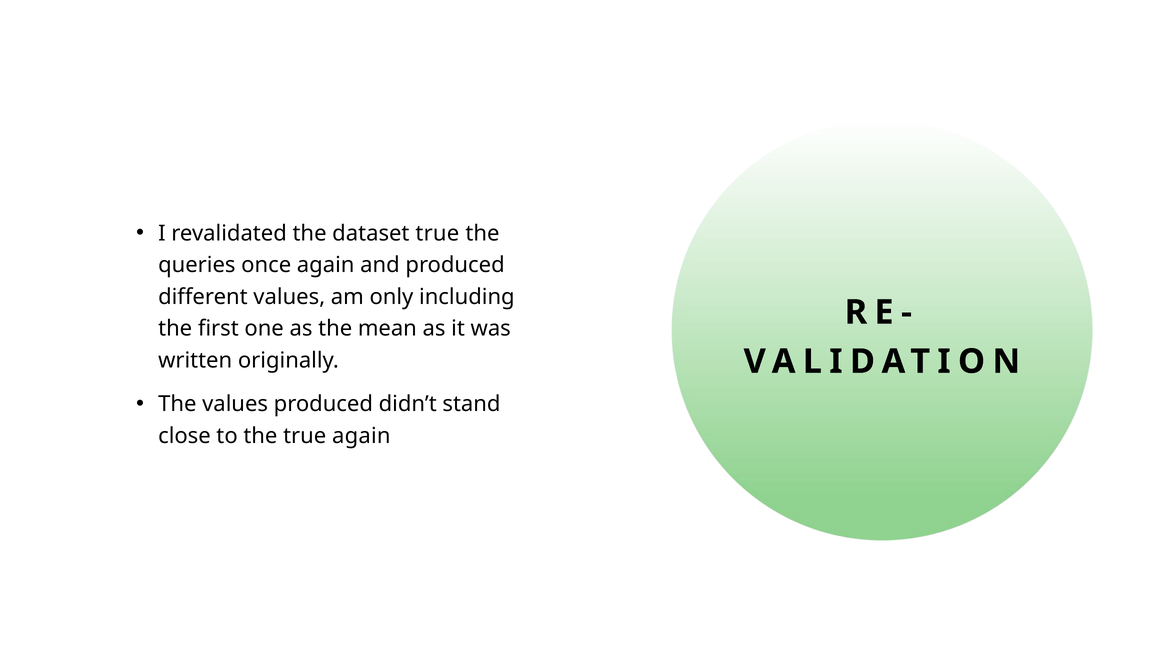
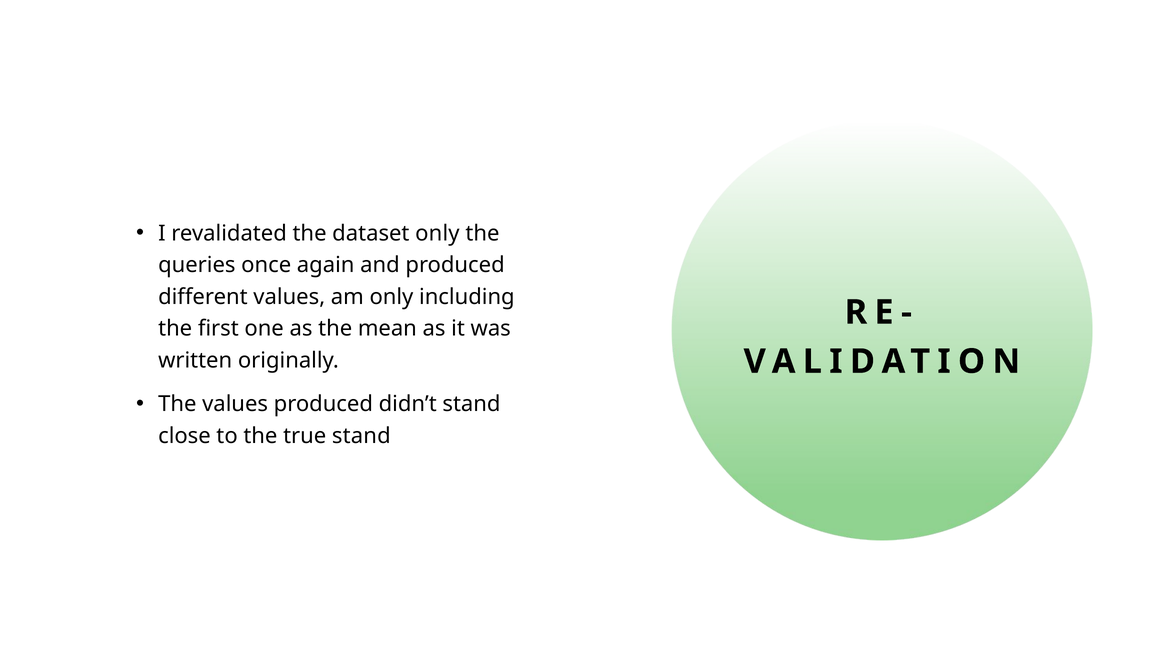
dataset true: true -> only
true again: again -> stand
